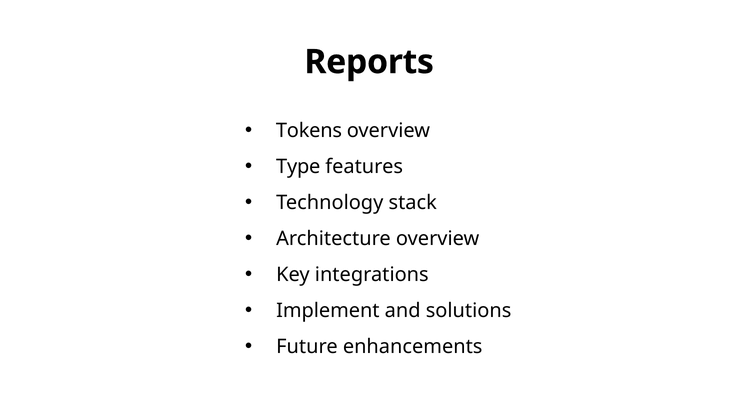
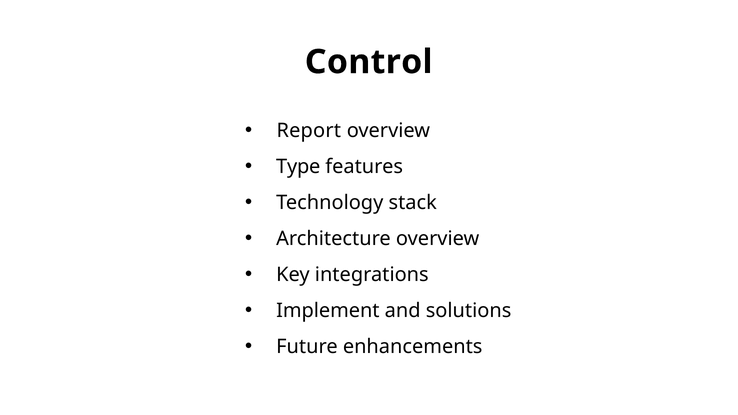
Reports: Reports -> Control
Tokens: Tokens -> Report
